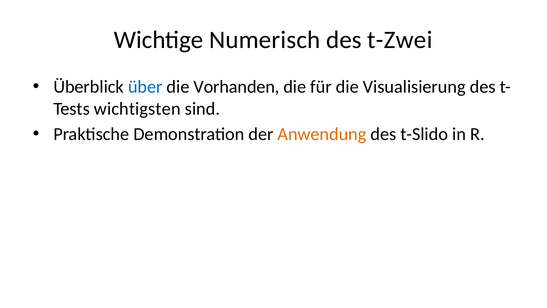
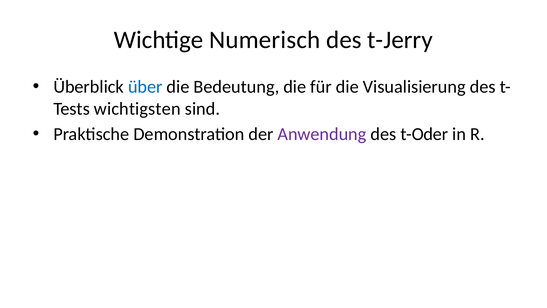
t-Zwei: t-Zwei -> t-Jerry
Vorhanden: Vorhanden -> Bedeutung
Anwendung colour: orange -> purple
t-Slido: t-Slido -> t-Oder
